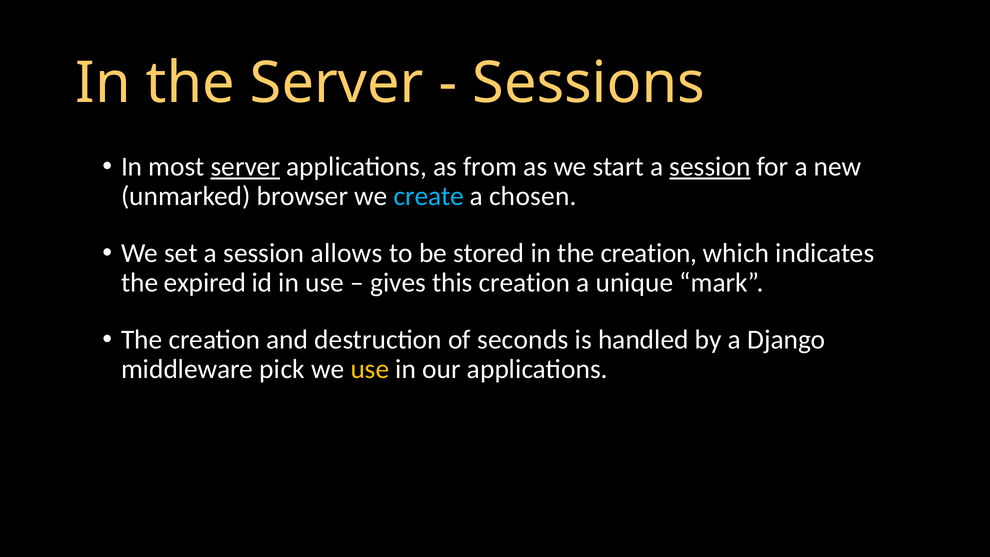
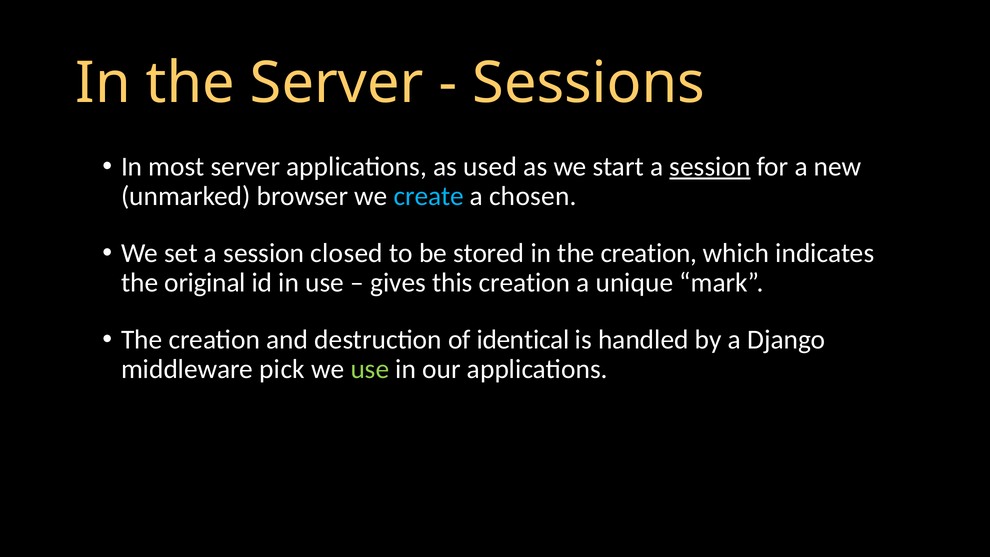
server at (245, 167) underline: present -> none
from: from -> used
allows: allows -> closed
expired: expired -> original
seconds: seconds -> identical
use at (370, 369) colour: yellow -> light green
